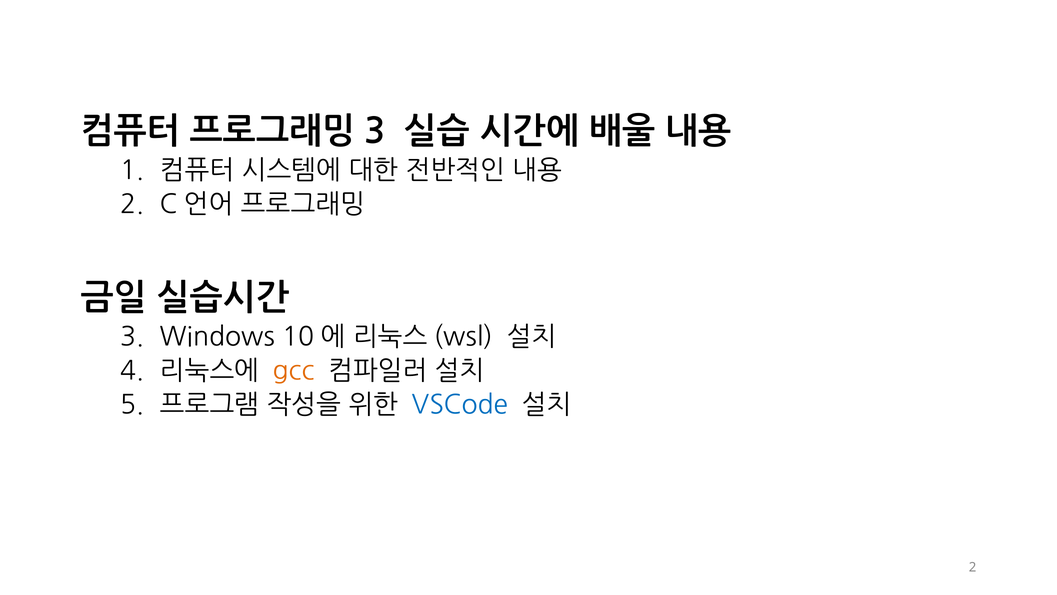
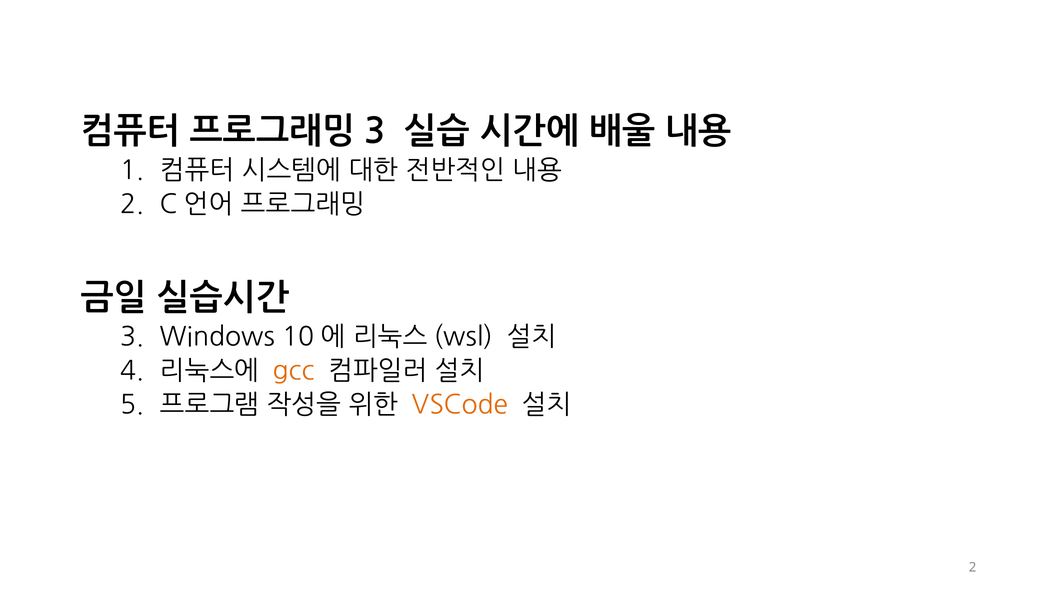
VSCode colour: blue -> orange
